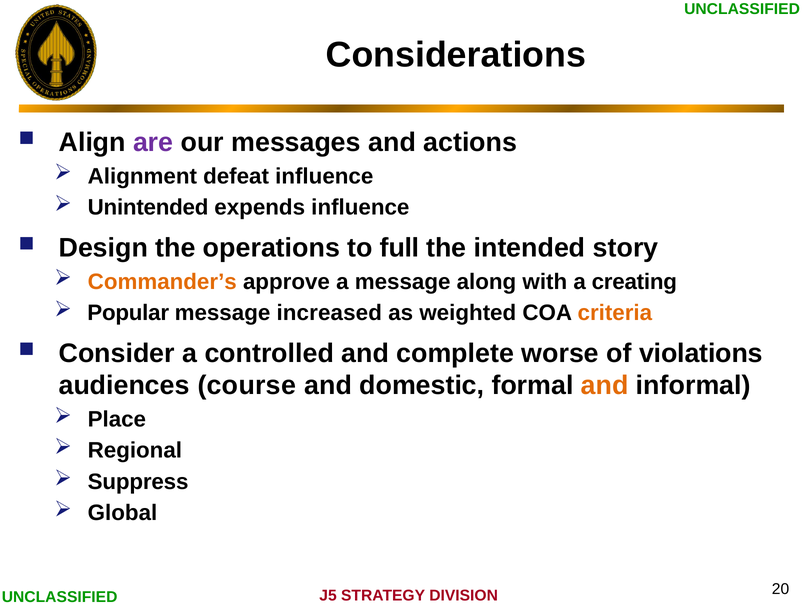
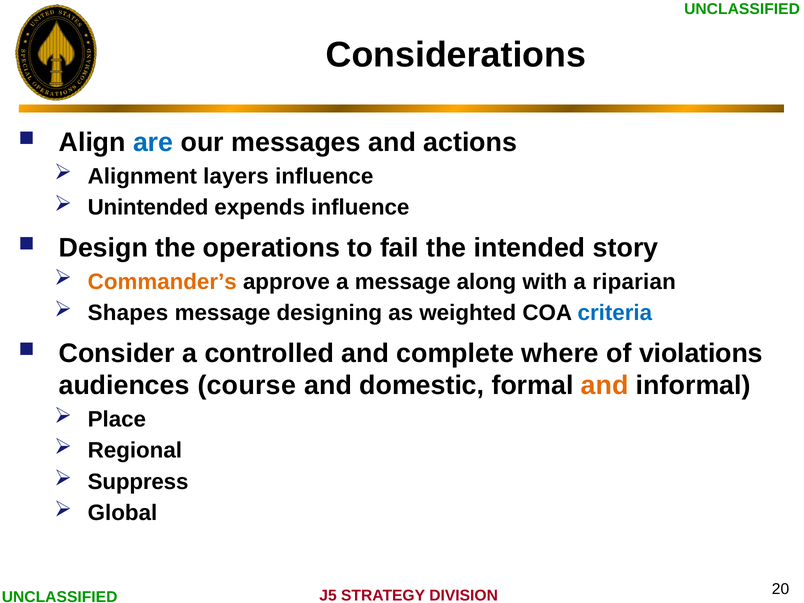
are colour: purple -> blue
defeat: defeat -> layers
full: full -> fail
creating: creating -> riparian
Popular: Popular -> Shapes
increased: increased -> designing
criteria colour: orange -> blue
worse: worse -> where
